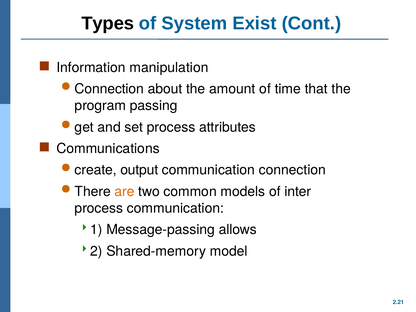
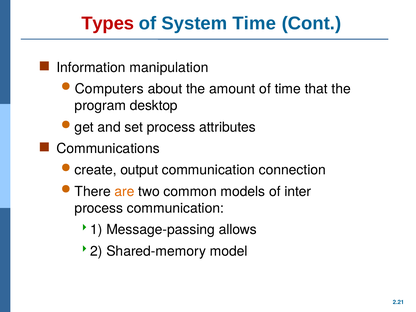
Types colour: black -> red
System Exist: Exist -> Time
Connection at (109, 89): Connection -> Computers
passing: passing -> desktop
